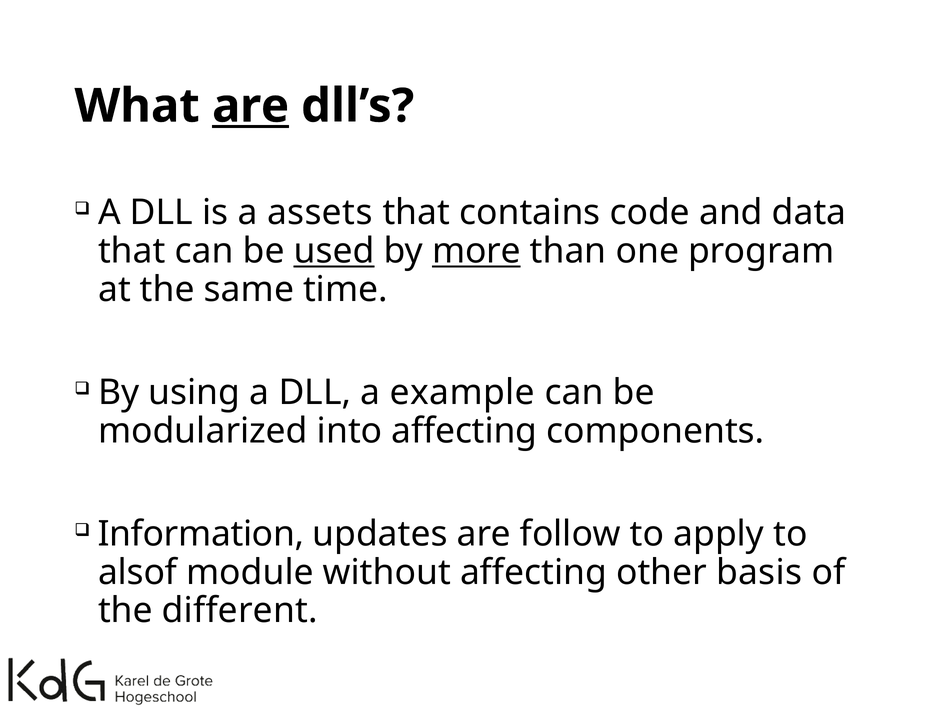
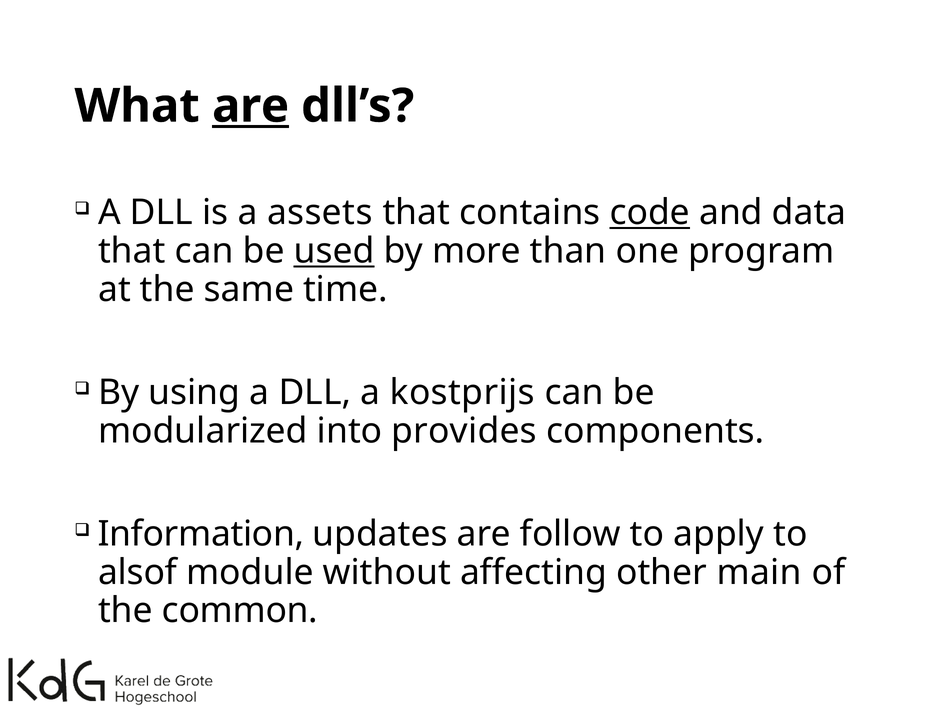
code underline: none -> present
more underline: present -> none
example: example -> kostprijs
into affecting: affecting -> provides
basis: basis -> main
different: different -> common
